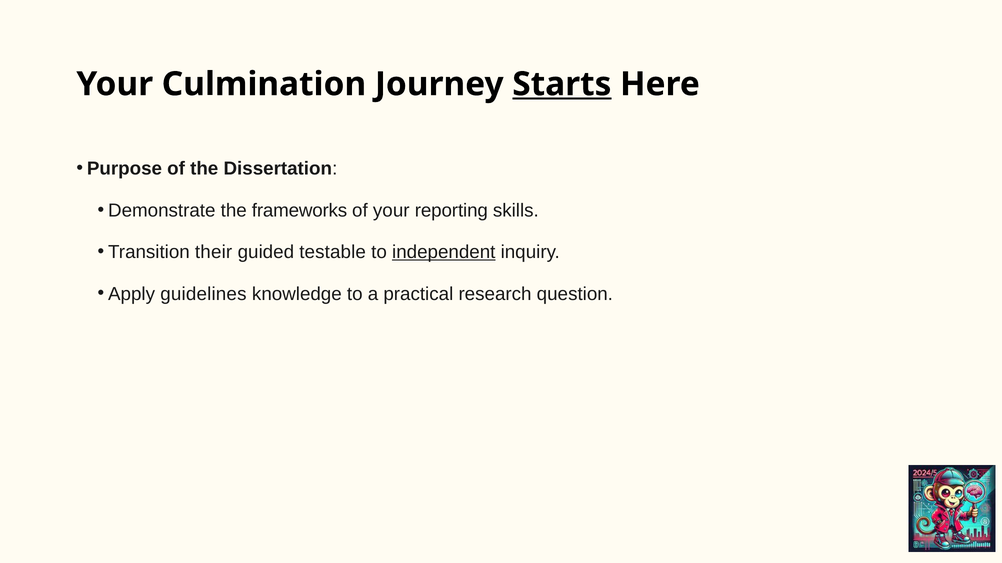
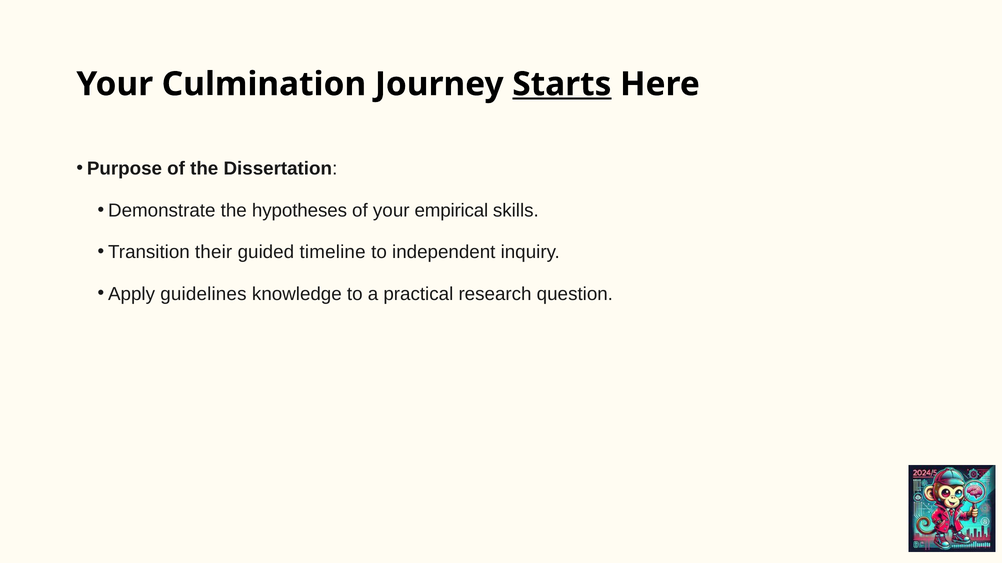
frameworks: frameworks -> hypotheses
reporting: reporting -> empirical
testable: testable -> timeline
independent underline: present -> none
